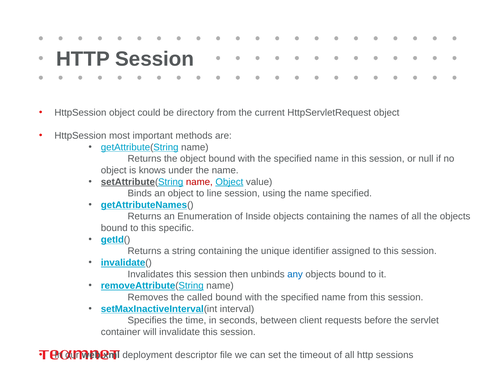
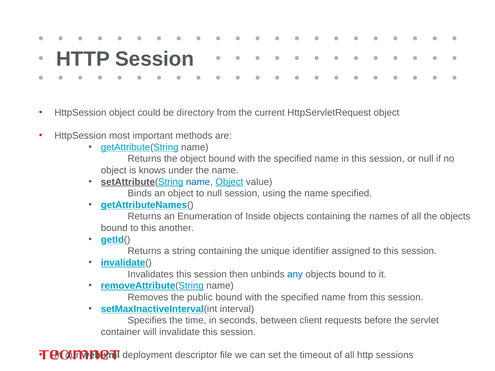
name at (199, 182) colour: red -> blue
to line: line -> null
specific: specific -> another
called: called -> public
